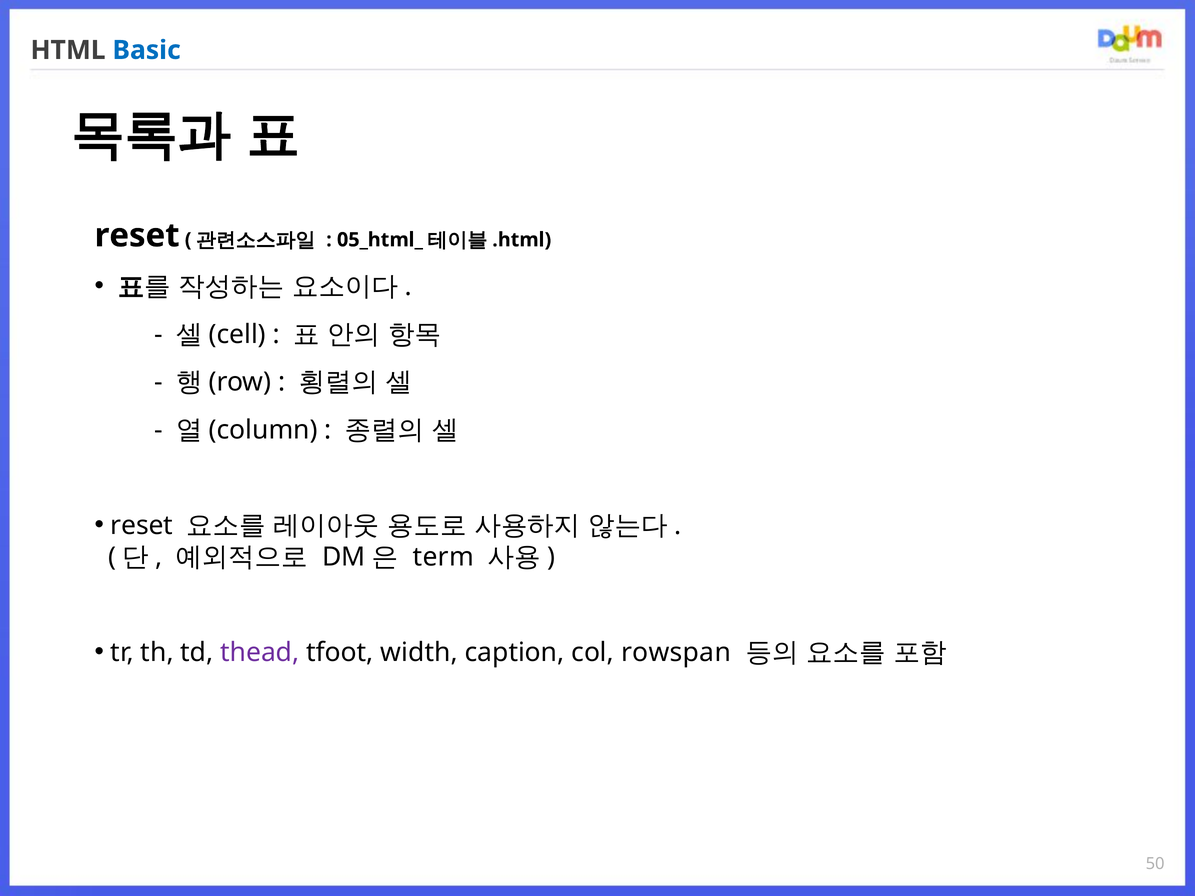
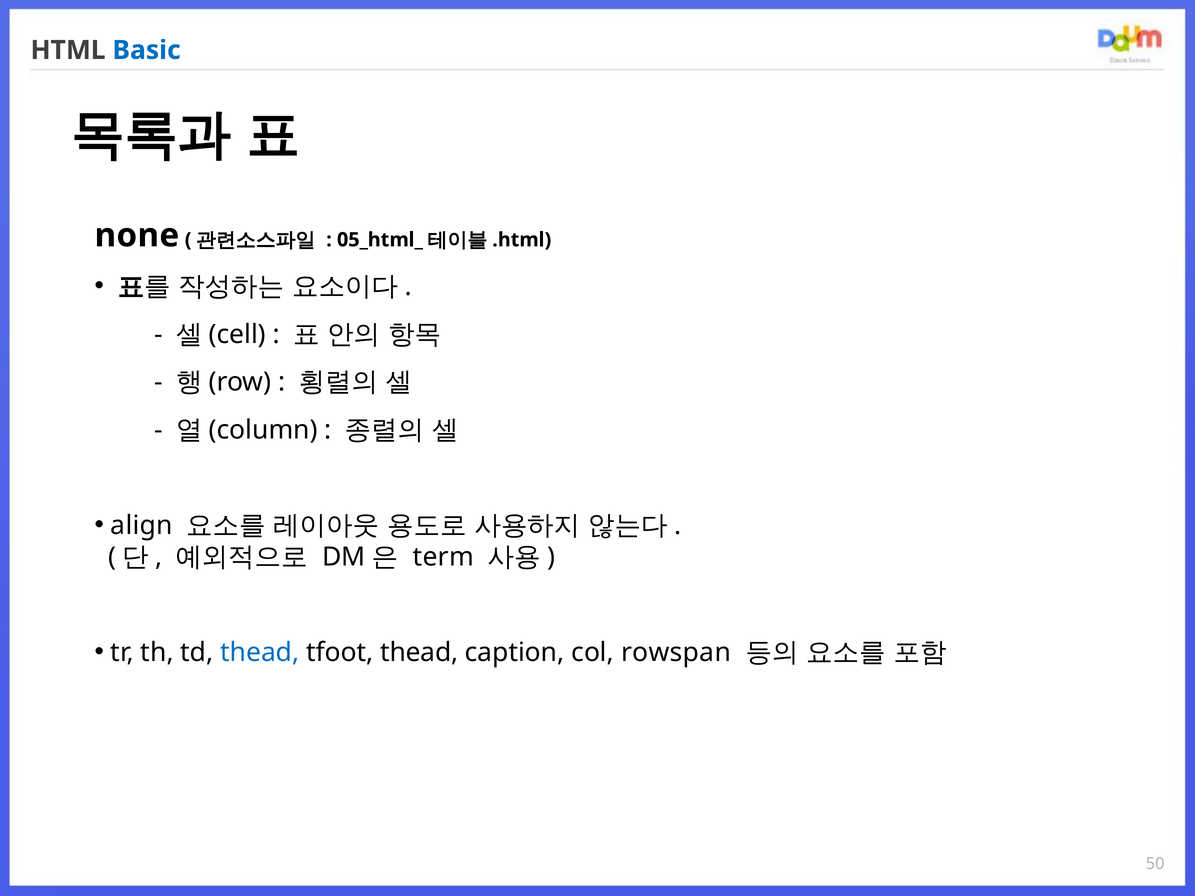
reset at (137, 235): reset -> none
reset at (142, 526): reset -> align
thead at (260, 653) colour: purple -> blue
tfoot width: width -> thead
